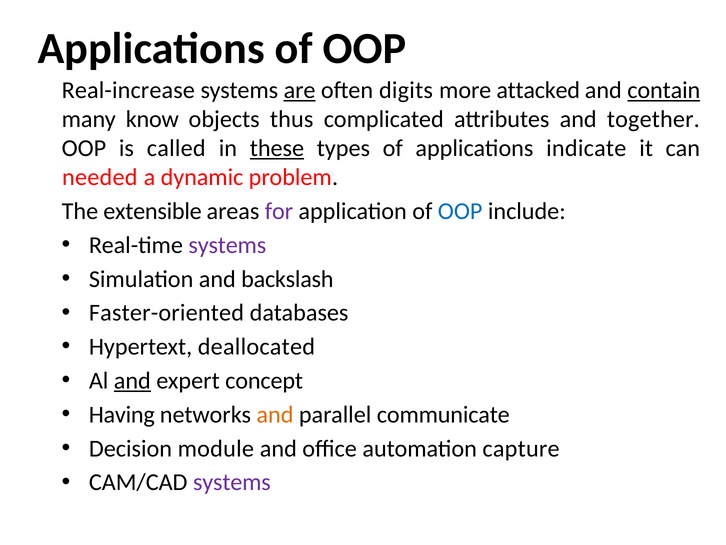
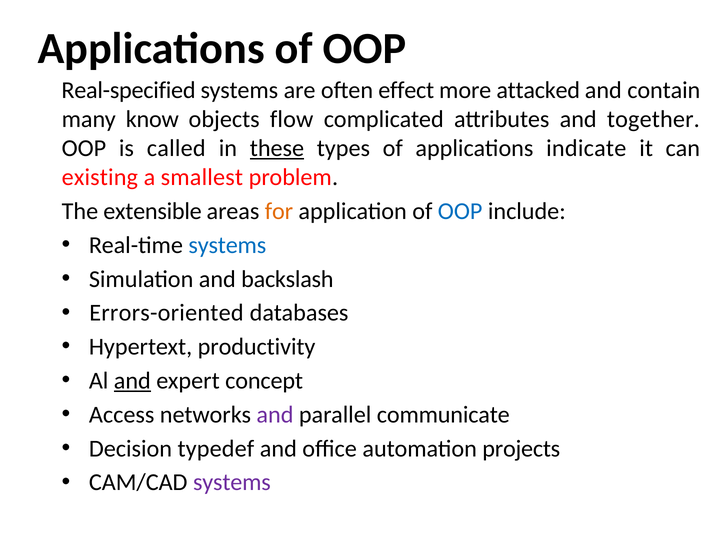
Real-increase: Real-increase -> Real-specified
are underline: present -> none
digits: digits -> effect
contain underline: present -> none
thus: thus -> flow
needed: needed -> existing
dynamic: dynamic -> smallest
for colour: purple -> orange
systems at (227, 245) colour: purple -> blue
Faster-oriented: Faster-oriented -> Errors-oriented
deallocated: deallocated -> productivity
Having: Having -> Access
and at (275, 414) colour: orange -> purple
module: module -> typedef
capture: capture -> projects
